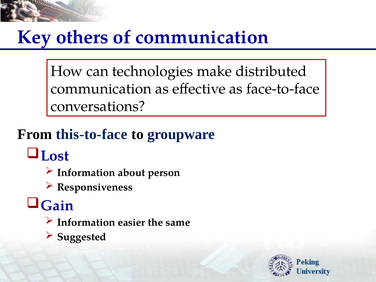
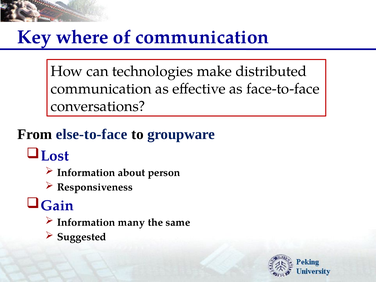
others: others -> where
this-to-face: this-to-face -> else-to-face
easier: easier -> many
